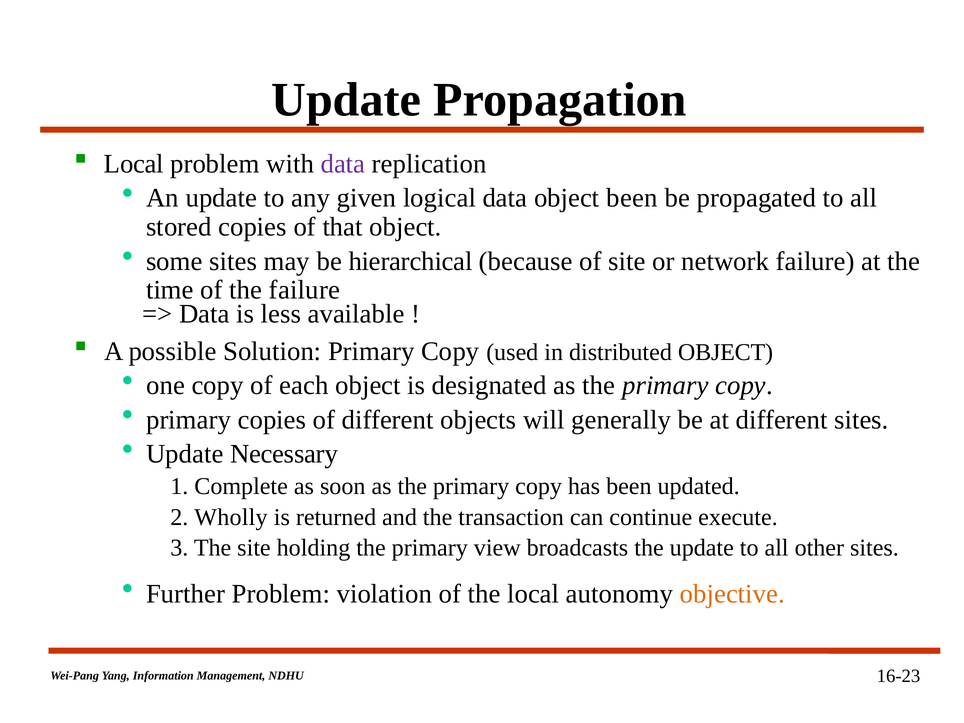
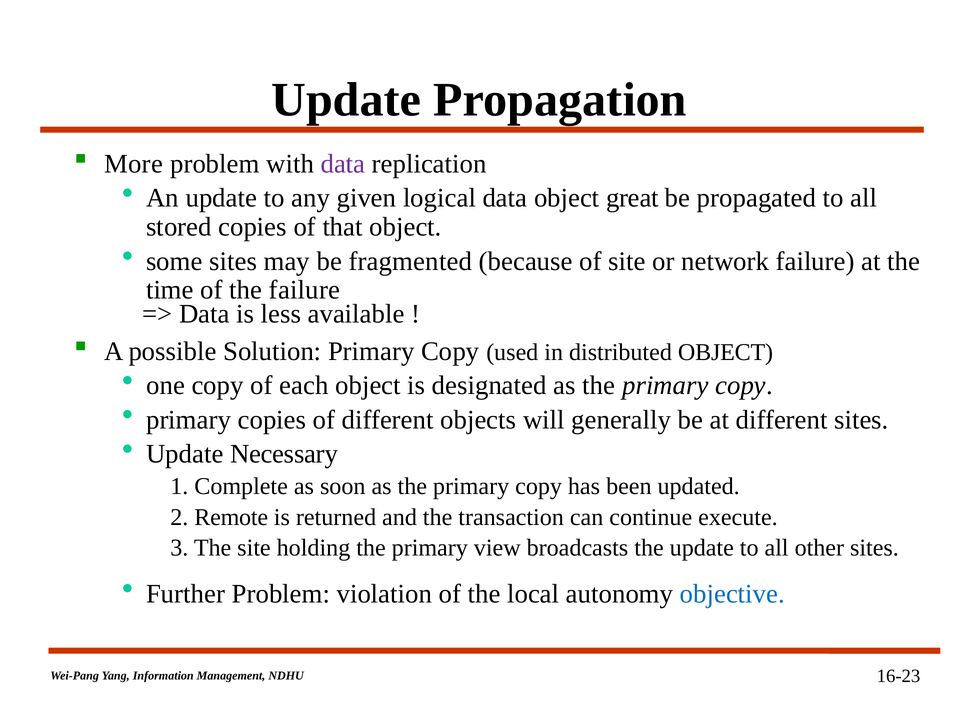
Local at (134, 164): Local -> More
object been: been -> great
hierarchical: hierarchical -> fragmented
Wholly: Wholly -> Remote
objective colour: orange -> blue
